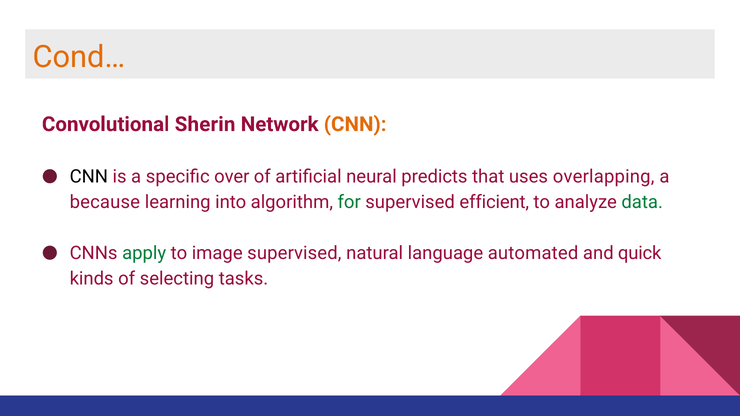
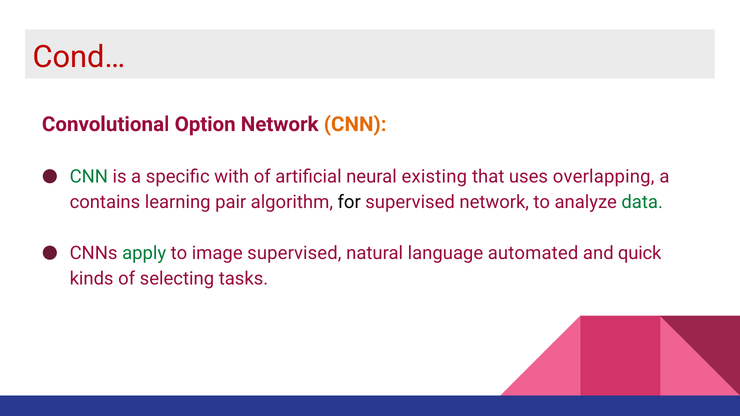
Cond… colour: orange -> red
Sherin: Sherin -> Option
CNN at (89, 177) colour: black -> green
over: over -> with
predicts: predicts -> existing
because: because -> contains
into: into -> pair
for colour: green -> black
supervised efficient: efficient -> network
